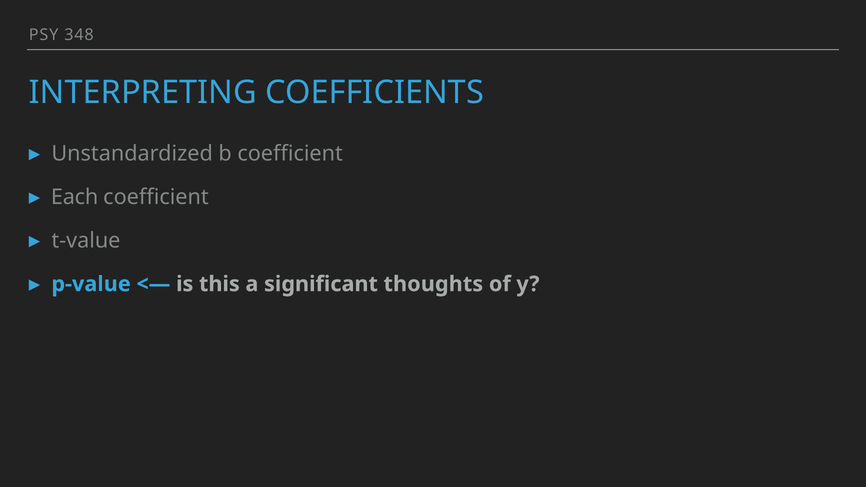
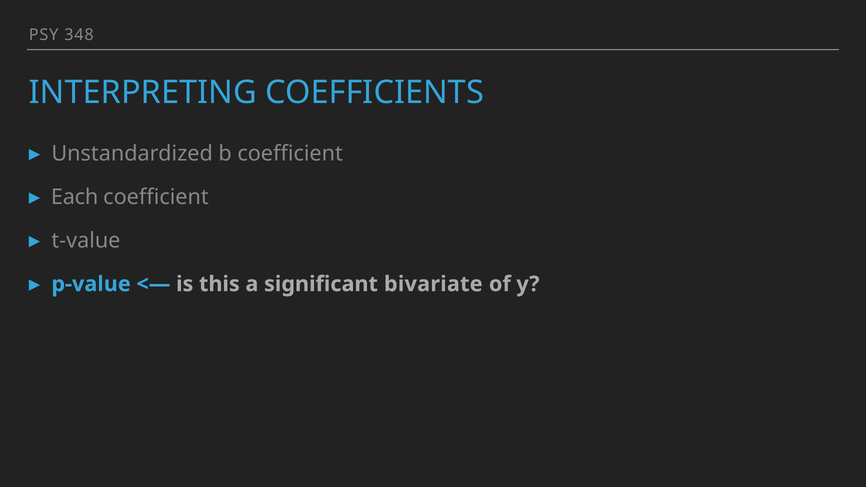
thoughts: thoughts -> bivariate
